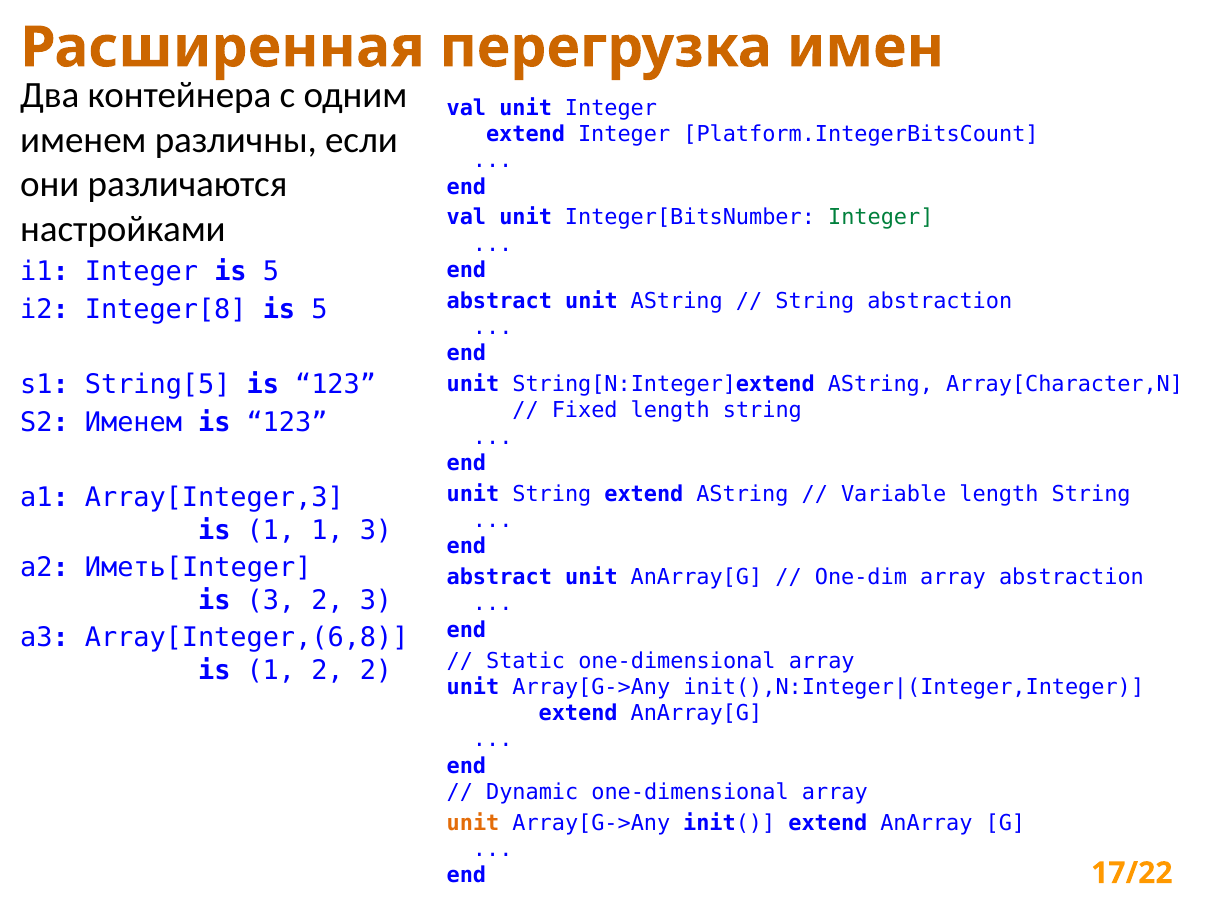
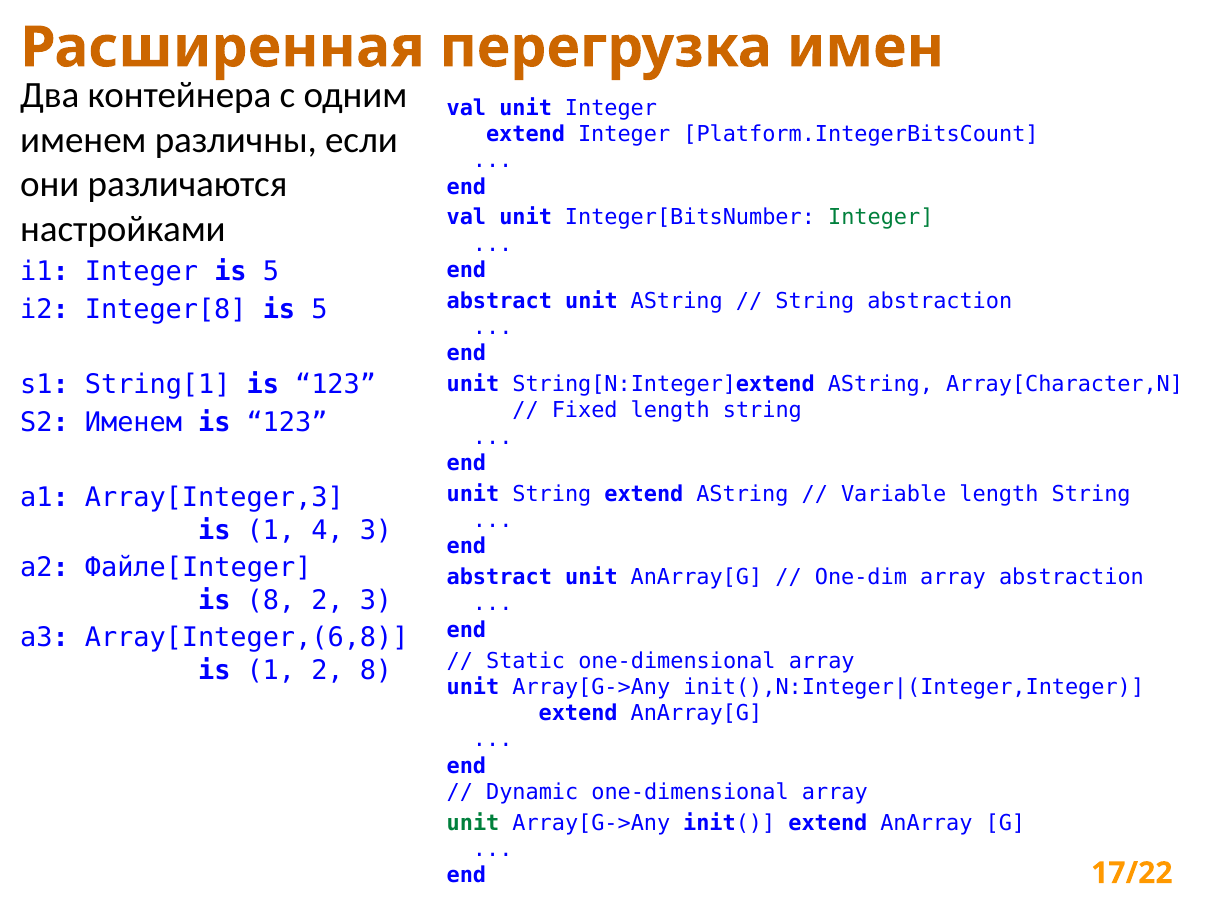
String[5: String[5 -> String[1
1 1: 1 -> 4
Иметь[Integer: Иметь[Integer -> Файле[Integer
is 3: 3 -> 8
2 2: 2 -> 8
unit at (473, 823) colour: orange -> green
